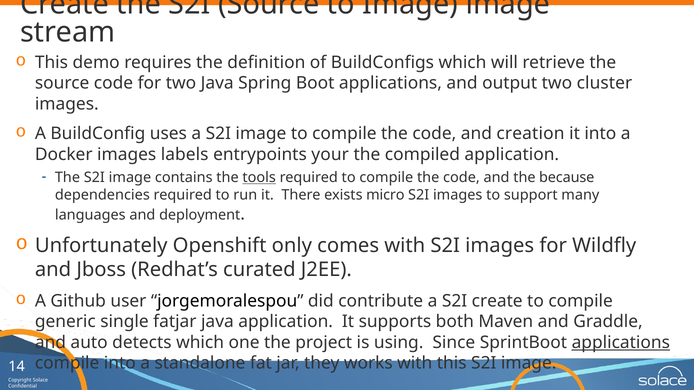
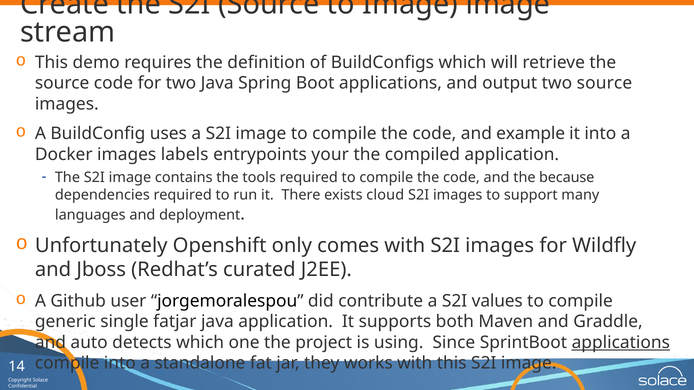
two cluster: cluster -> source
creation: creation -> example
tools underline: present -> none
micro: micro -> cloud
S2I create: create -> values
